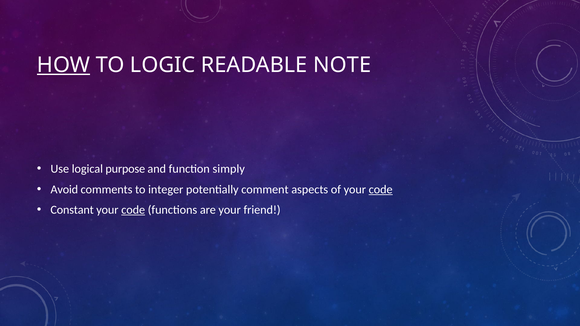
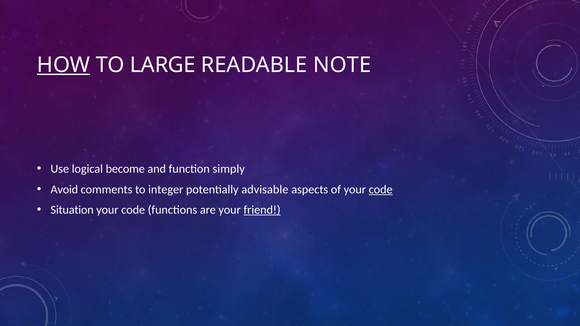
LOGIC: LOGIC -> LARGE
purpose: purpose -> become
comment: comment -> advisable
Constant: Constant -> Situation
code at (133, 210) underline: present -> none
friend underline: none -> present
